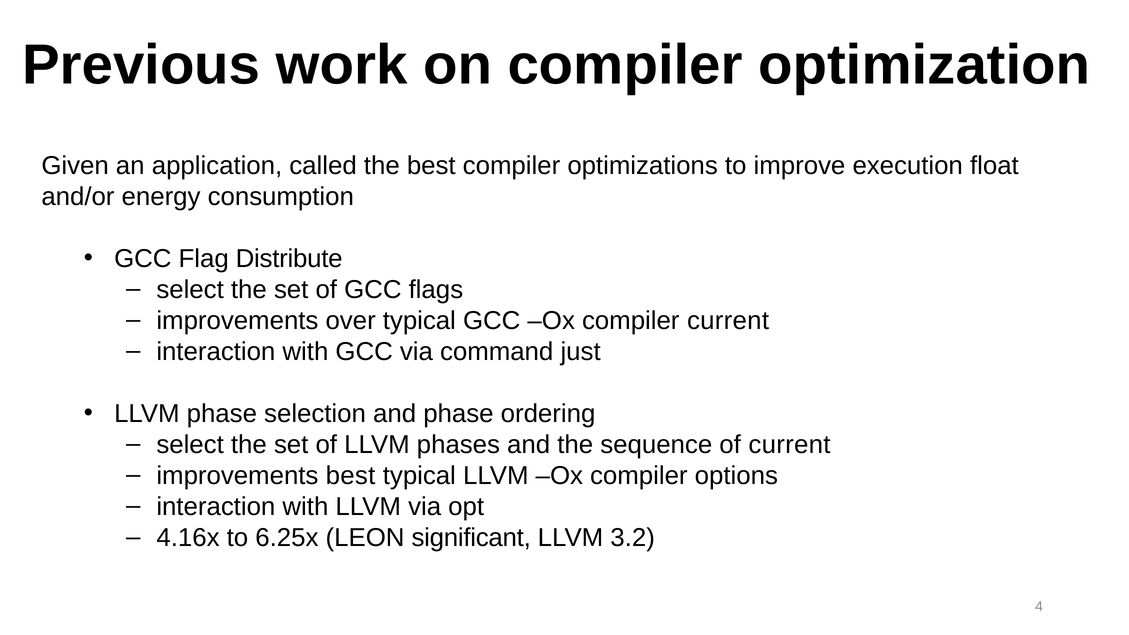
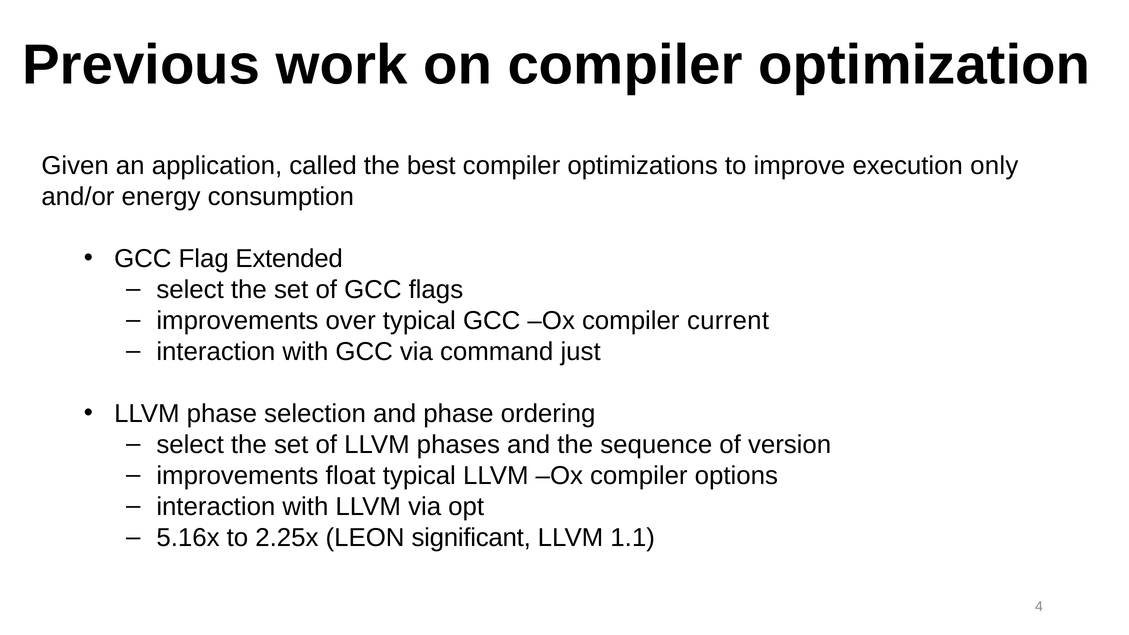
float: float -> only
Distribute: Distribute -> Extended
of current: current -> version
improvements best: best -> float
4.16x: 4.16x -> 5.16x
6.25x: 6.25x -> 2.25x
3.2: 3.2 -> 1.1
